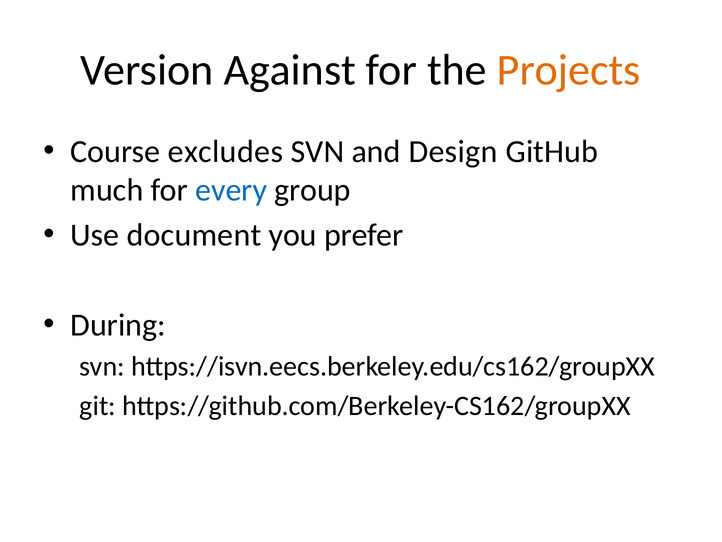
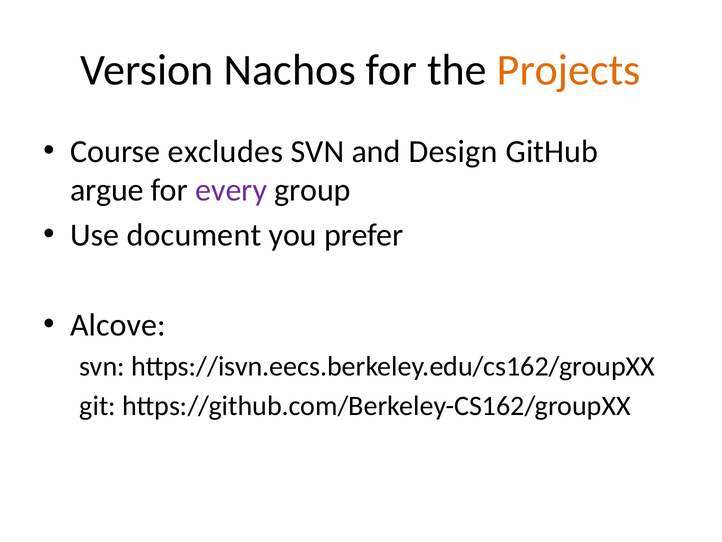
Against: Against -> Nachos
much: much -> argue
every colour: blue -> purple
During: During -> Alcove
